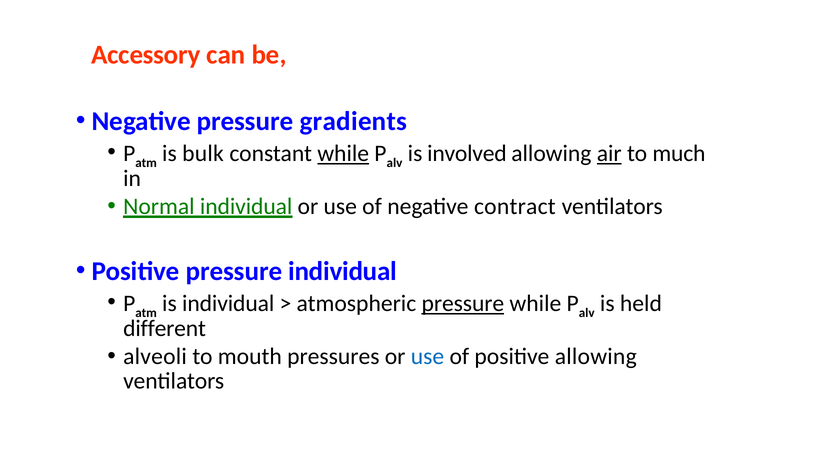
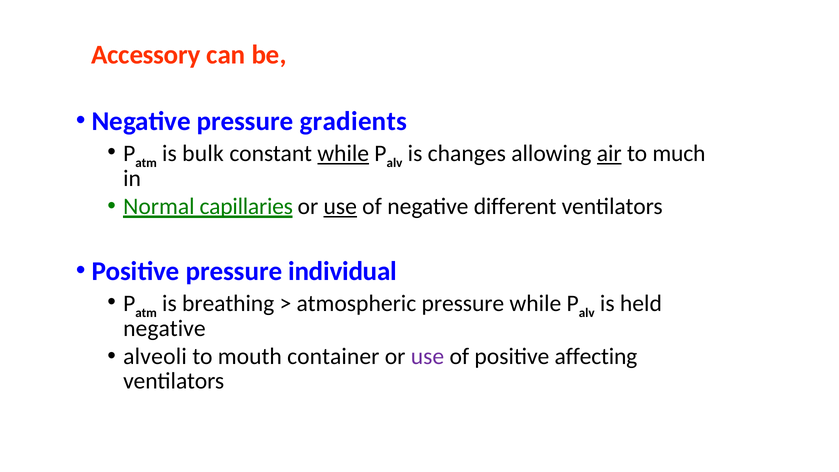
involved: involved -> changes
Normal individual: individual -> capillaries
use at (340, 207) underline: none -> present
contract: contract -> different
is individual: individual -> breathing
pressure at (463, 304) underline: present -> none
different at (165, 328): different -> negative
pressures: pressures -> container
use at (428, 357) colour: blue -> purple
positive allowing: allowing -> affecting
